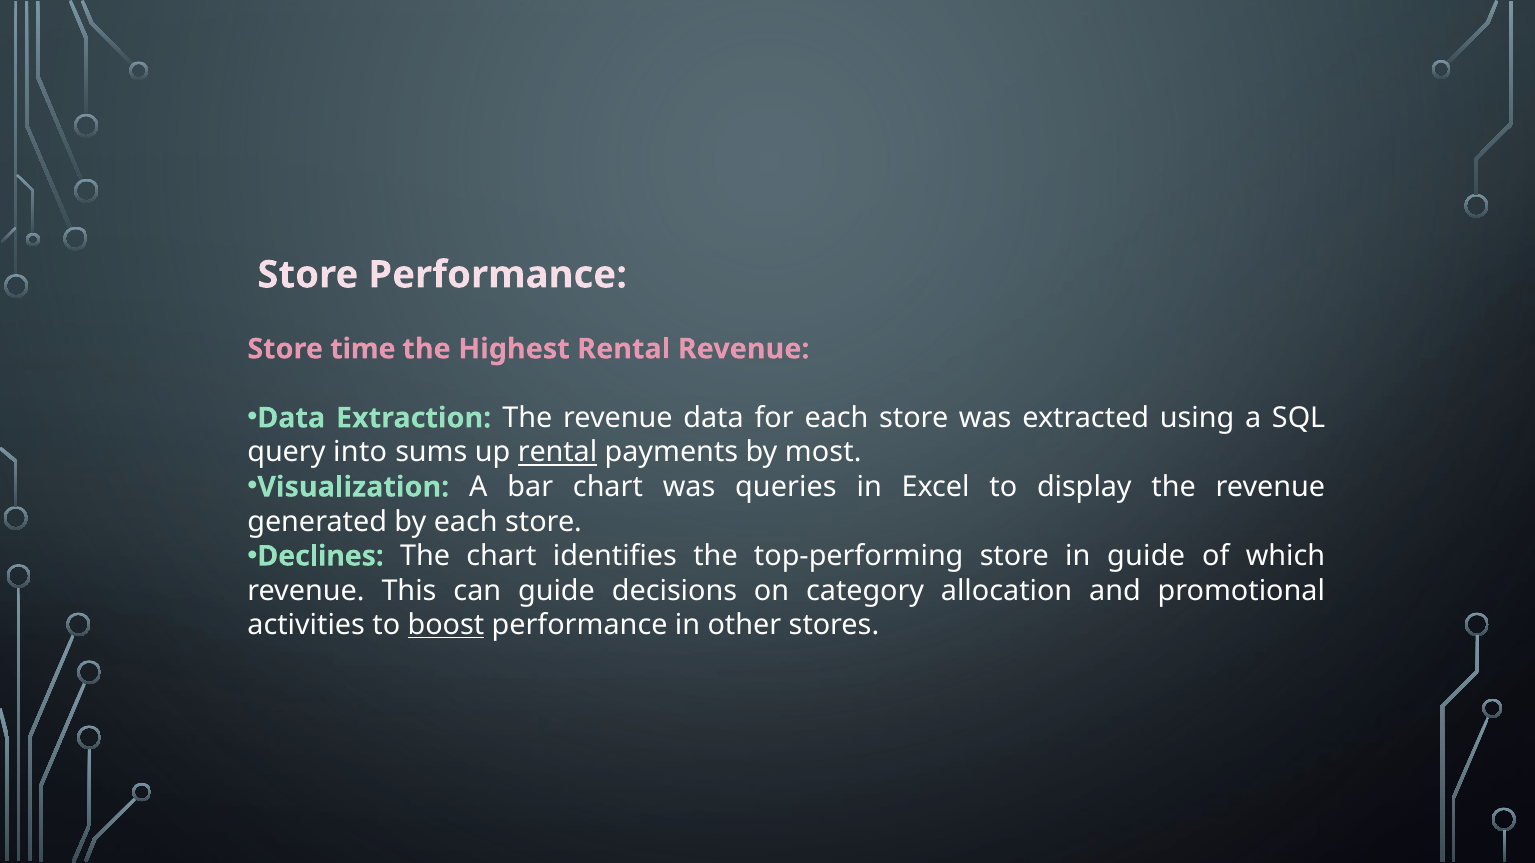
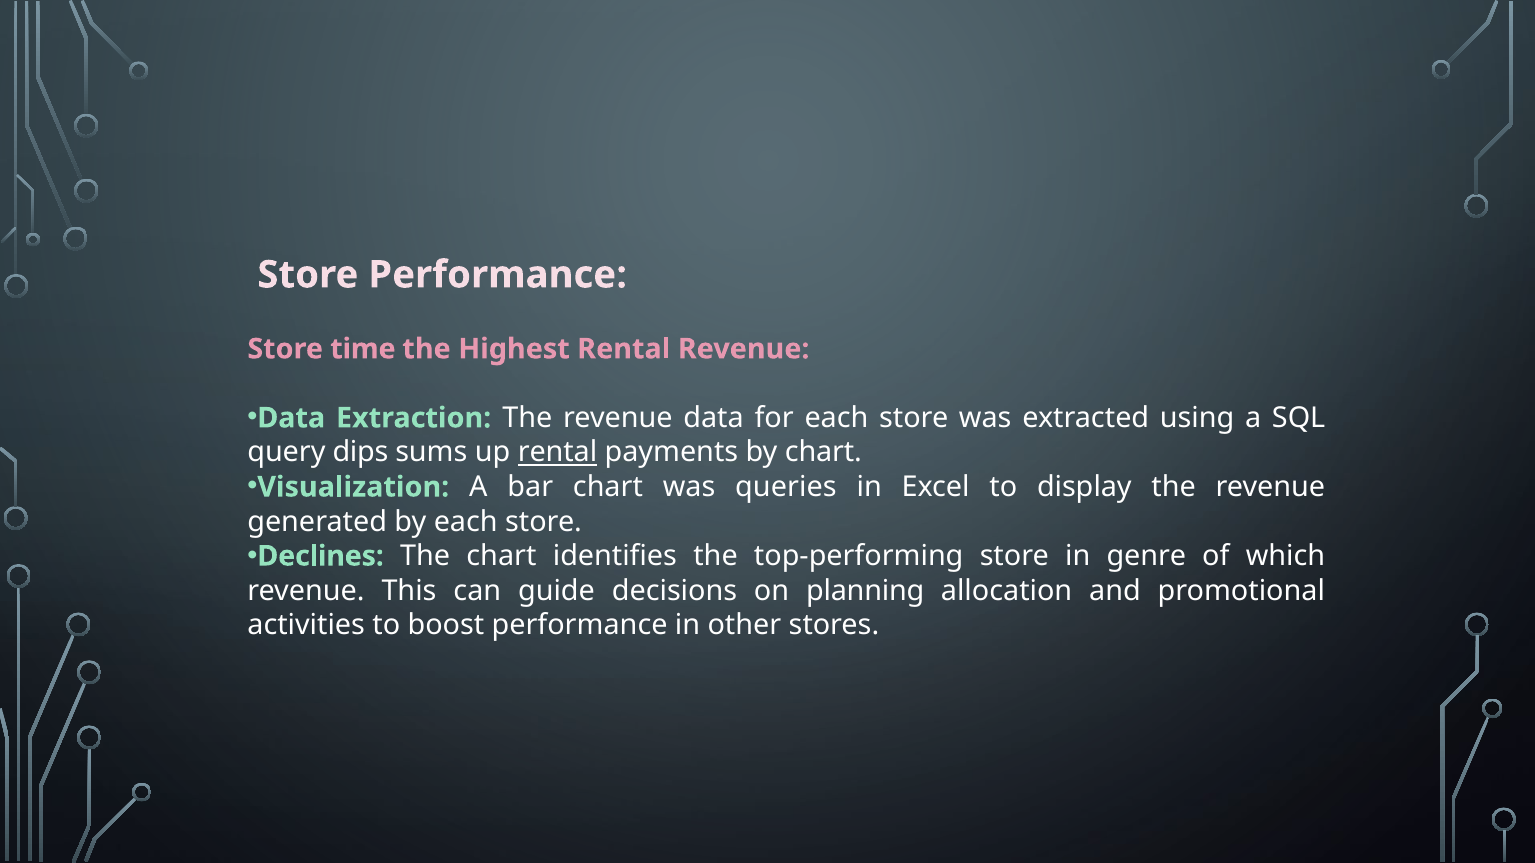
into: into -> dips
by most: most -> chart
in guide: guide -> genre
category: category -> planning
boost underline: present -> none
